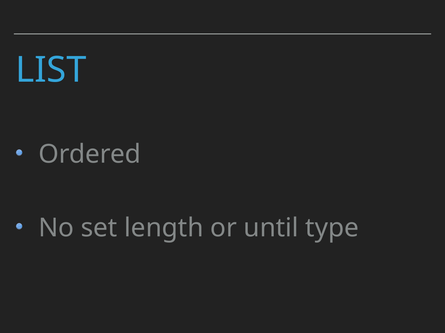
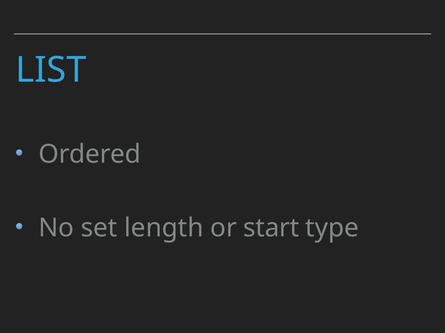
until: until -> start
